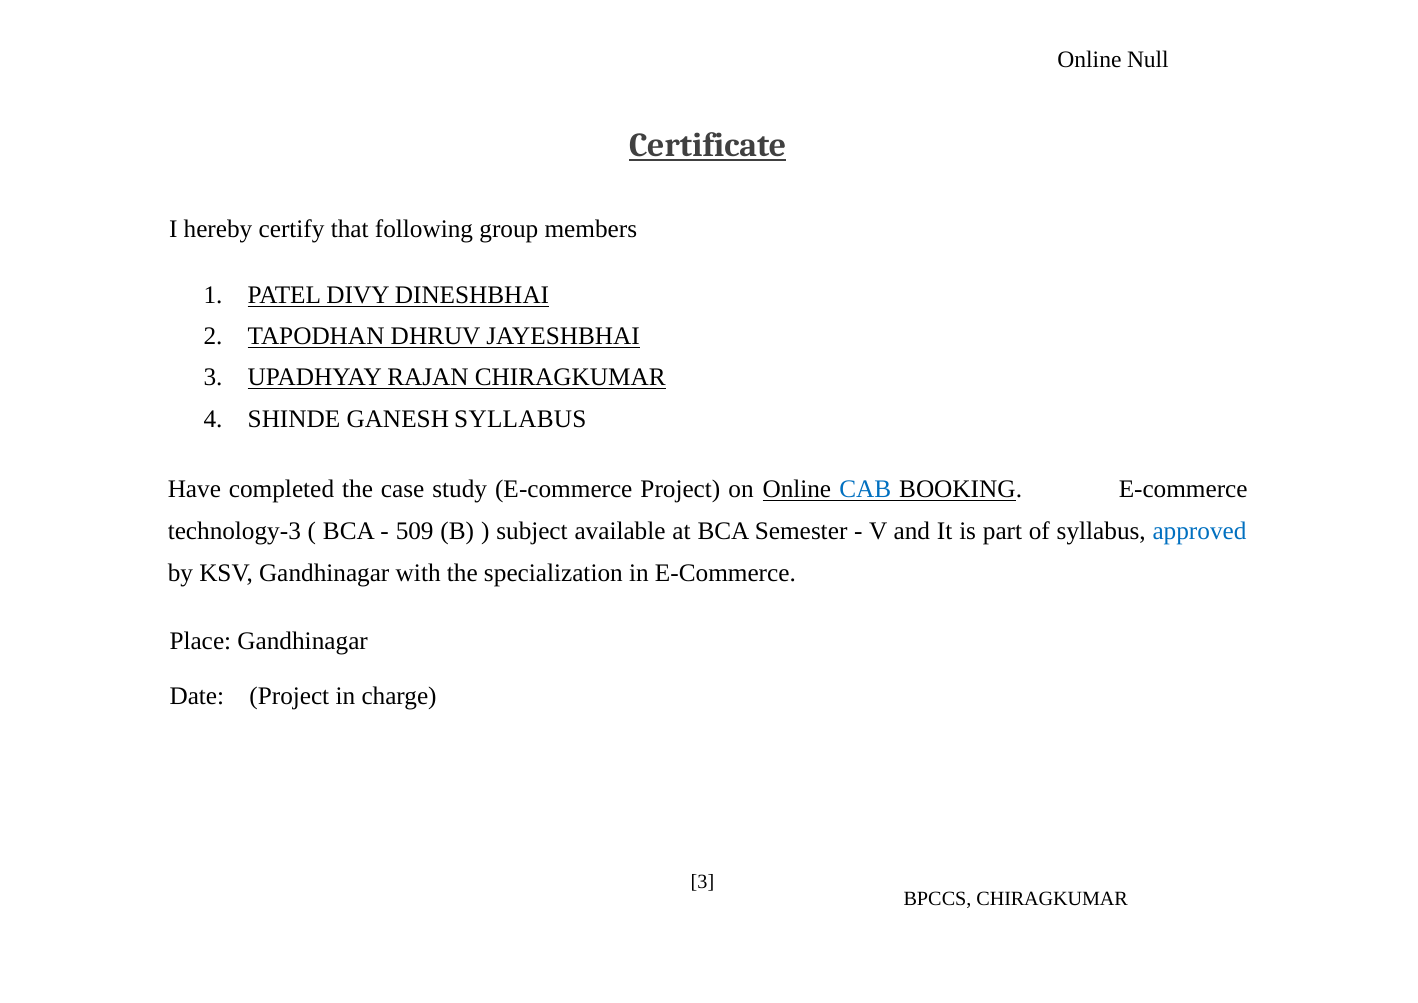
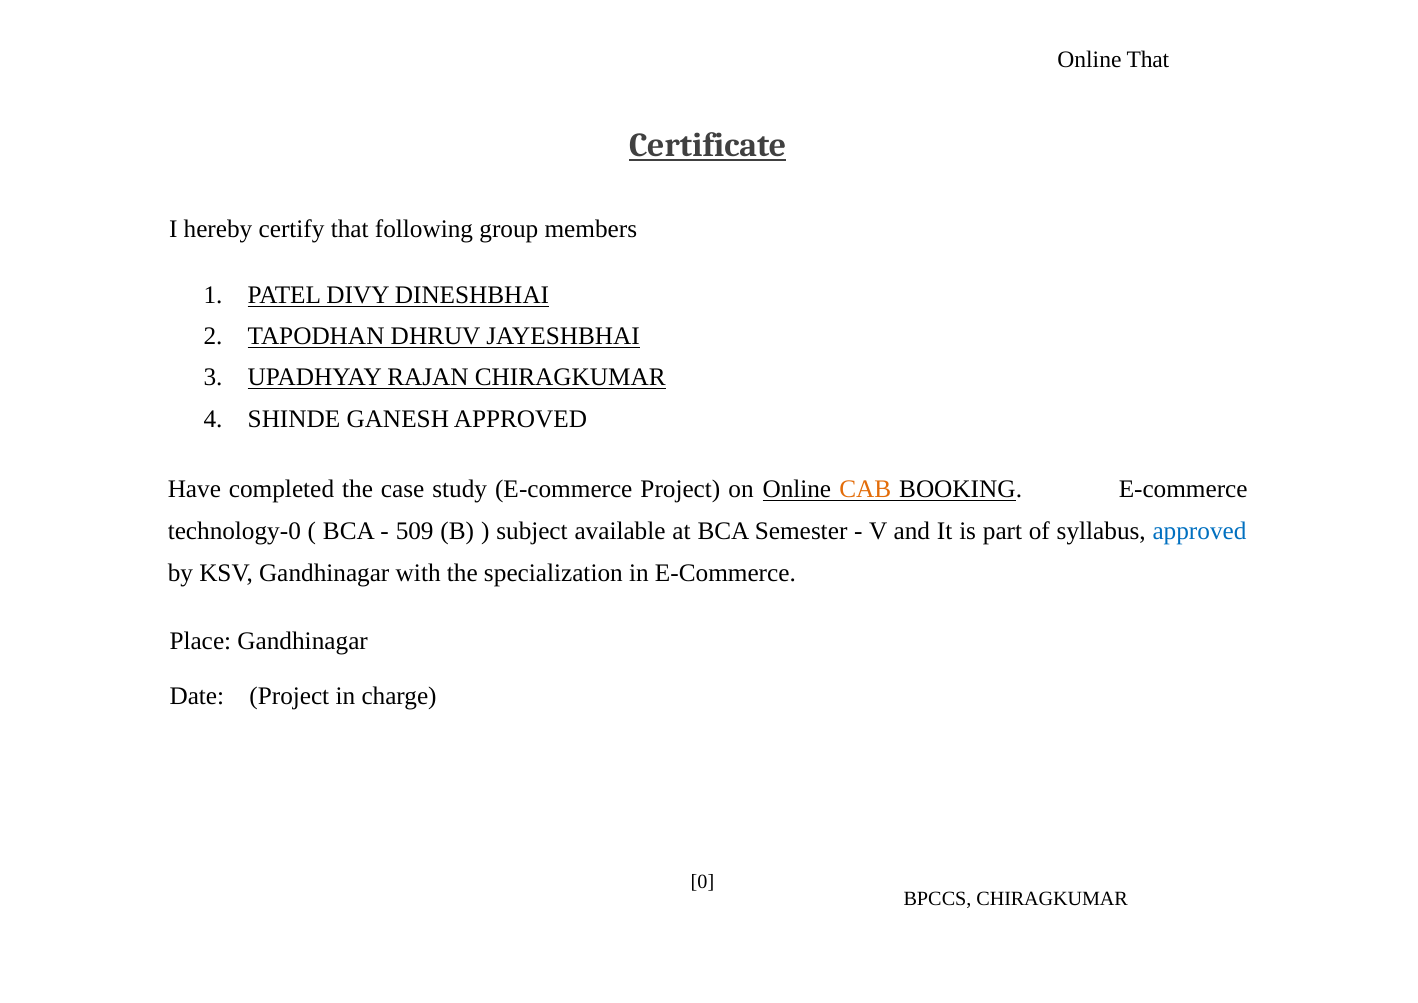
Online Null: Null -> That
GANESH SYLLABUS: SYLLABUS -> APPROVED
CAB colour: blue -> orange
technology-3: technology-3 -> technology-0
3 at (702, 882): 3 -> 0
